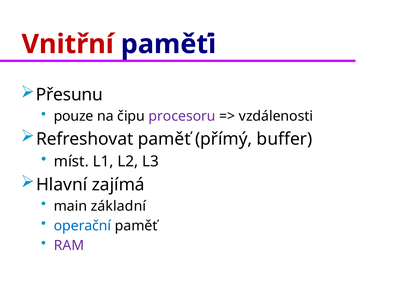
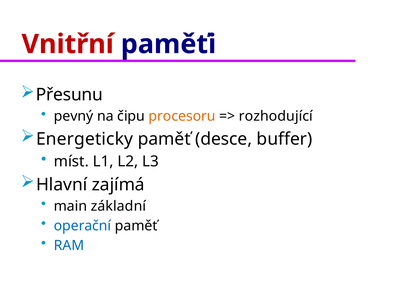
pouze: pouze -> pevný
procesoru colour: purple -> orange
vzdálenosti: vzdálenosti -> rozhodující
Refreshovat: Refreshovat -> Energeticky
přímý: přímý -> desce
RAM colour: purple -> blue
